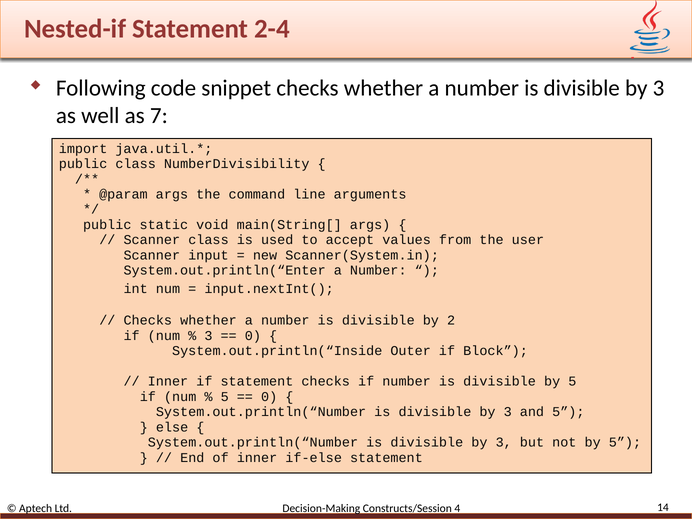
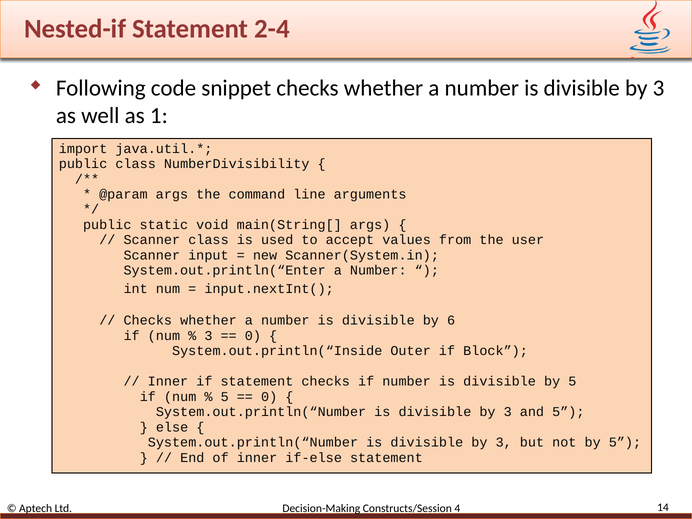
7: 7 -> 1
2: 2 -> 6
